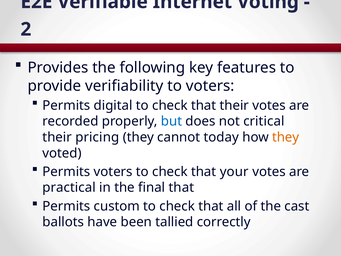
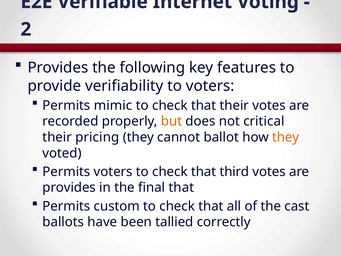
digital: digital -> mimic
but colour: blue -> orange
today: today -> ballot
your: your -> third
practical at (69, 187): practical -> provides
